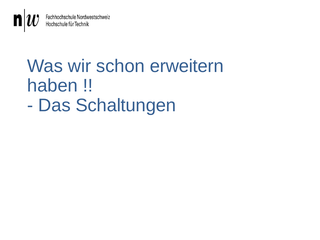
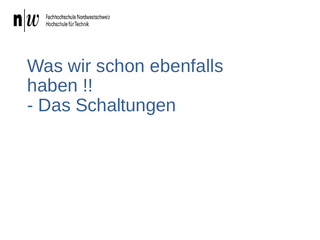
erweitern: erweitern -> ebenfalls
